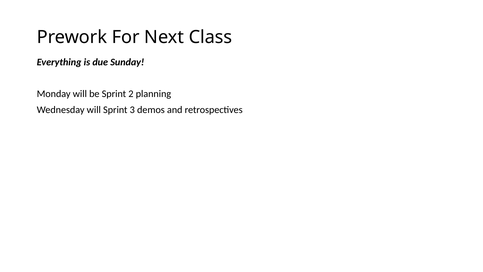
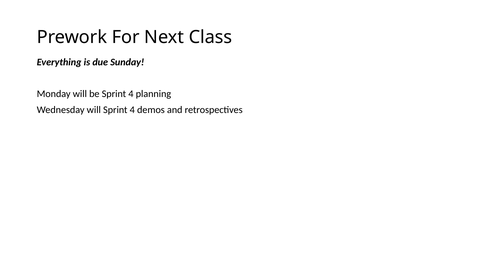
be Sprint 2: 2 -> 4
will Sprint 3: 3 -> 4
